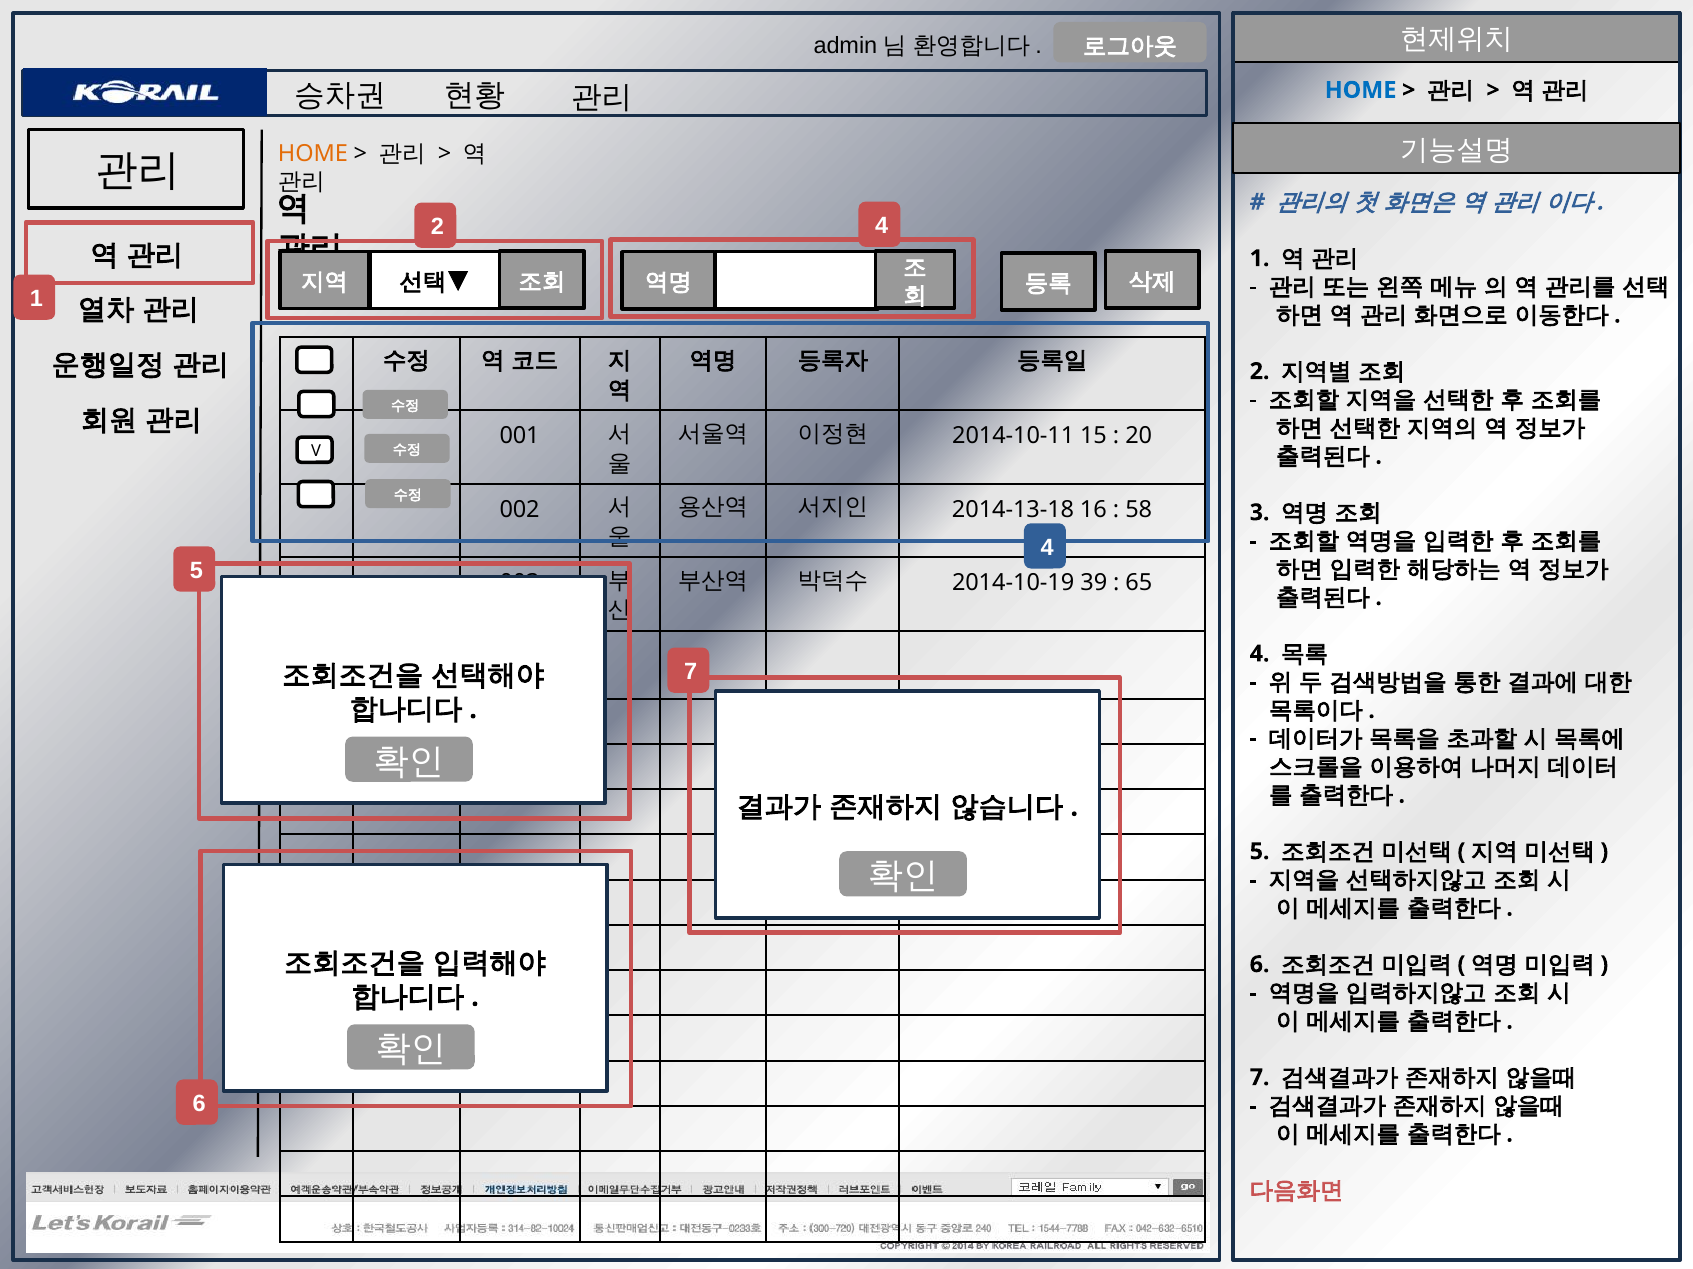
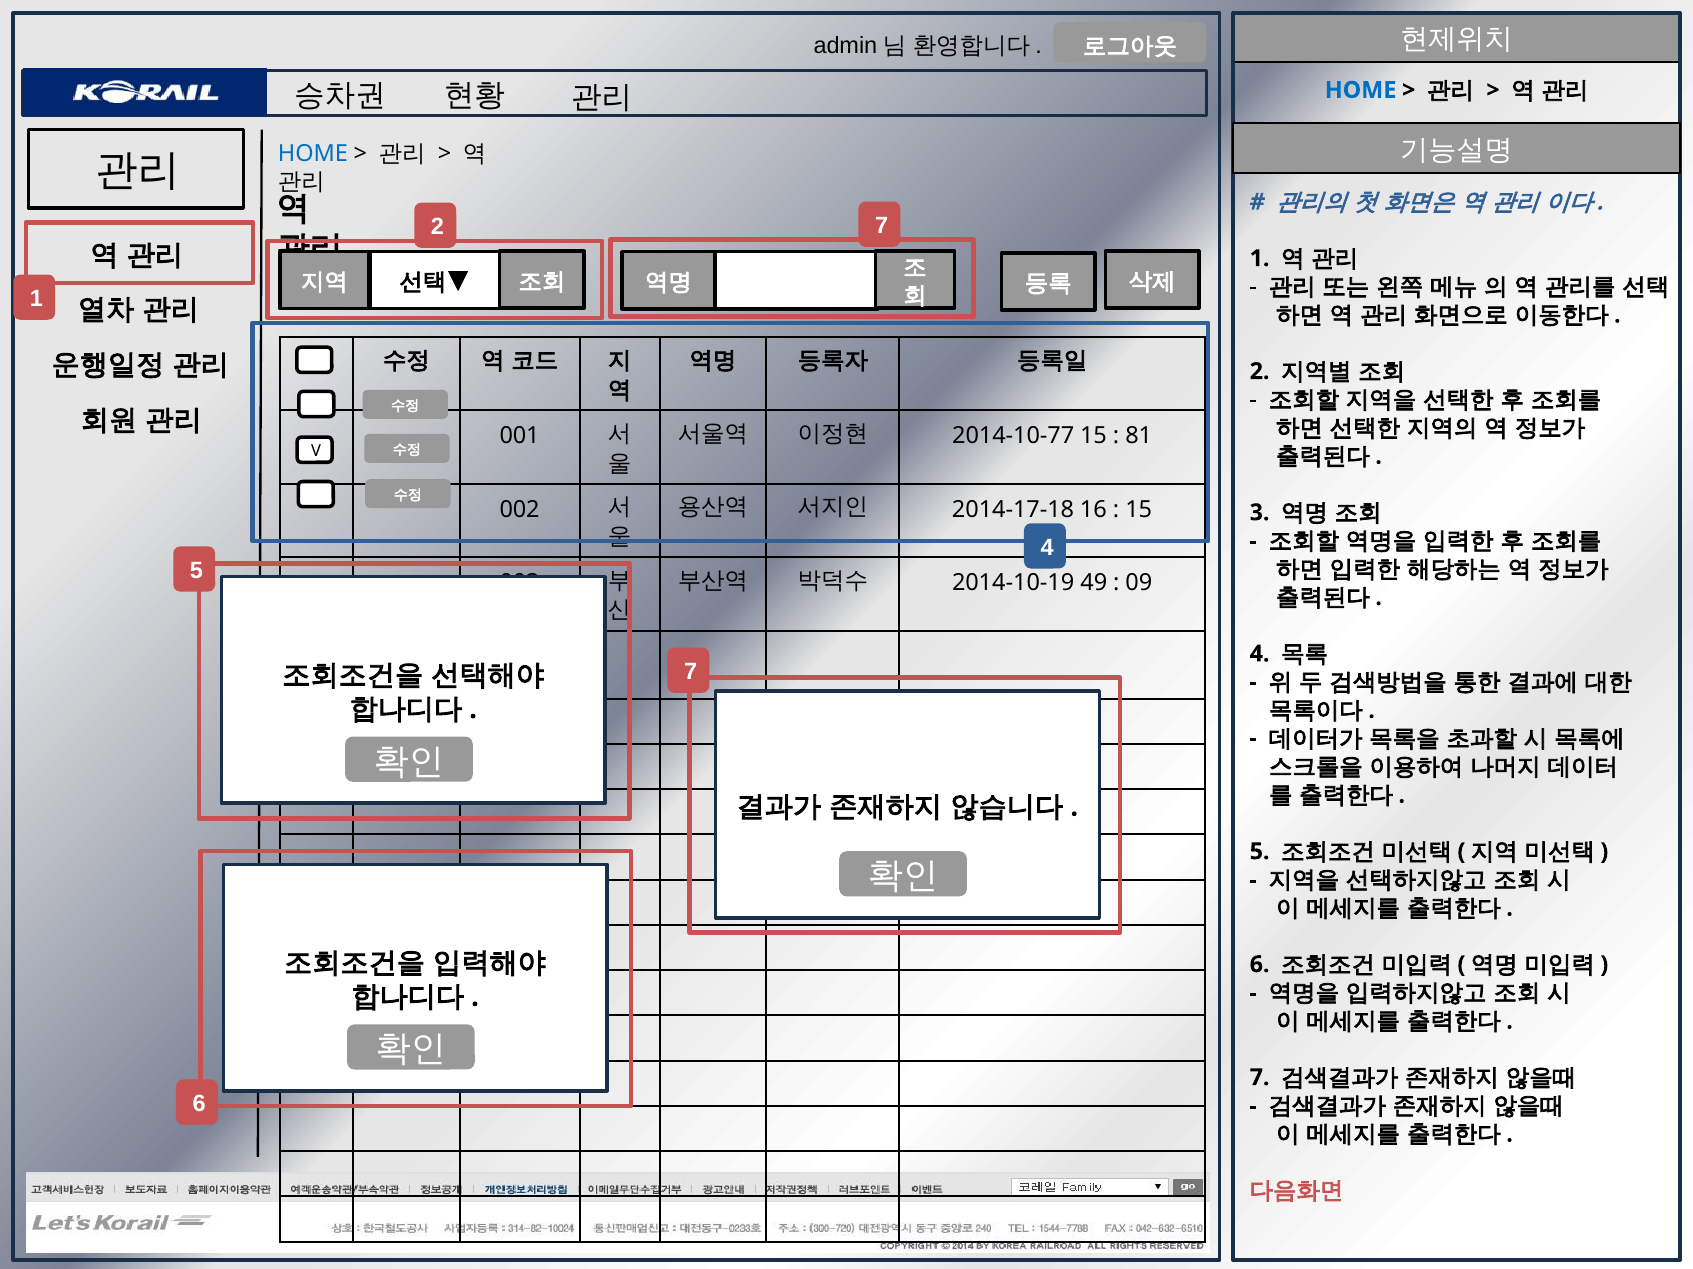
HOME at (313, 154) colour: orange -> blue
2 4: 4 -> 7
2014-10-11: 2014-10-11 -> 2014-10-77
20: 20 -> 81
2014-13-18: 2014-13-18 -> 2014-17-18
58 at (1139, 510): 58 -> 15
39: 39 -> 49
65: 65 -> 09
